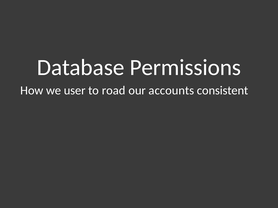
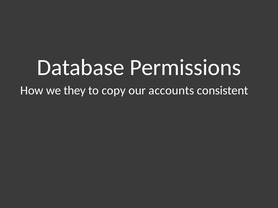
user: user -> they
road: road -> copy
